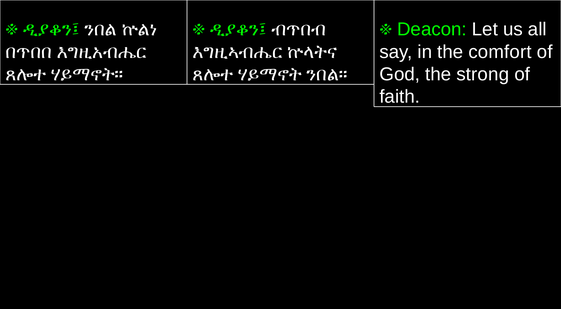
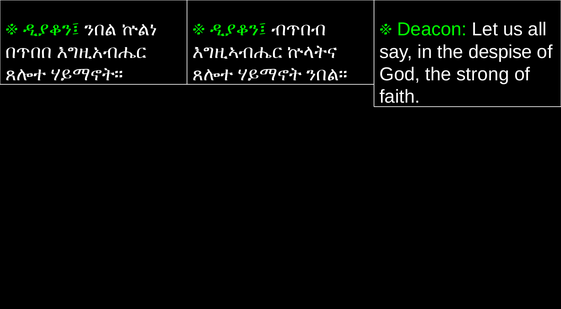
comfort: comfort -> despise
